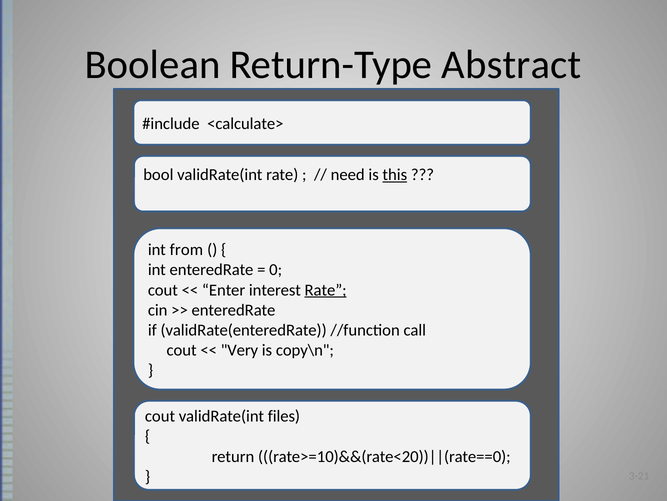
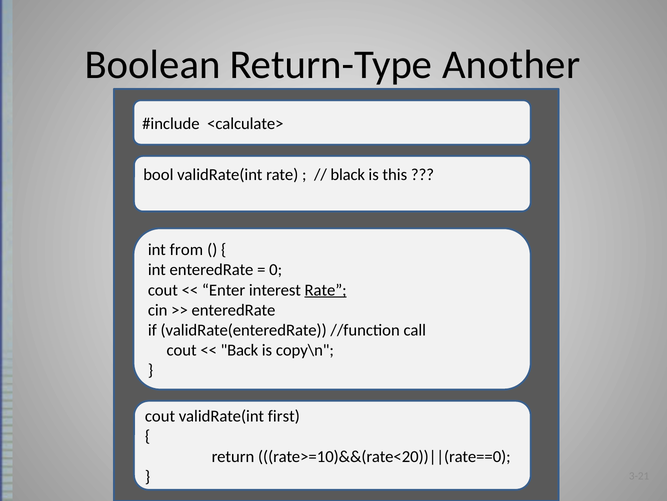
Abstract: Abstract -> Another
need: need -> black
this underline: present -> none
Very: Very -> Back
files: files -> first
